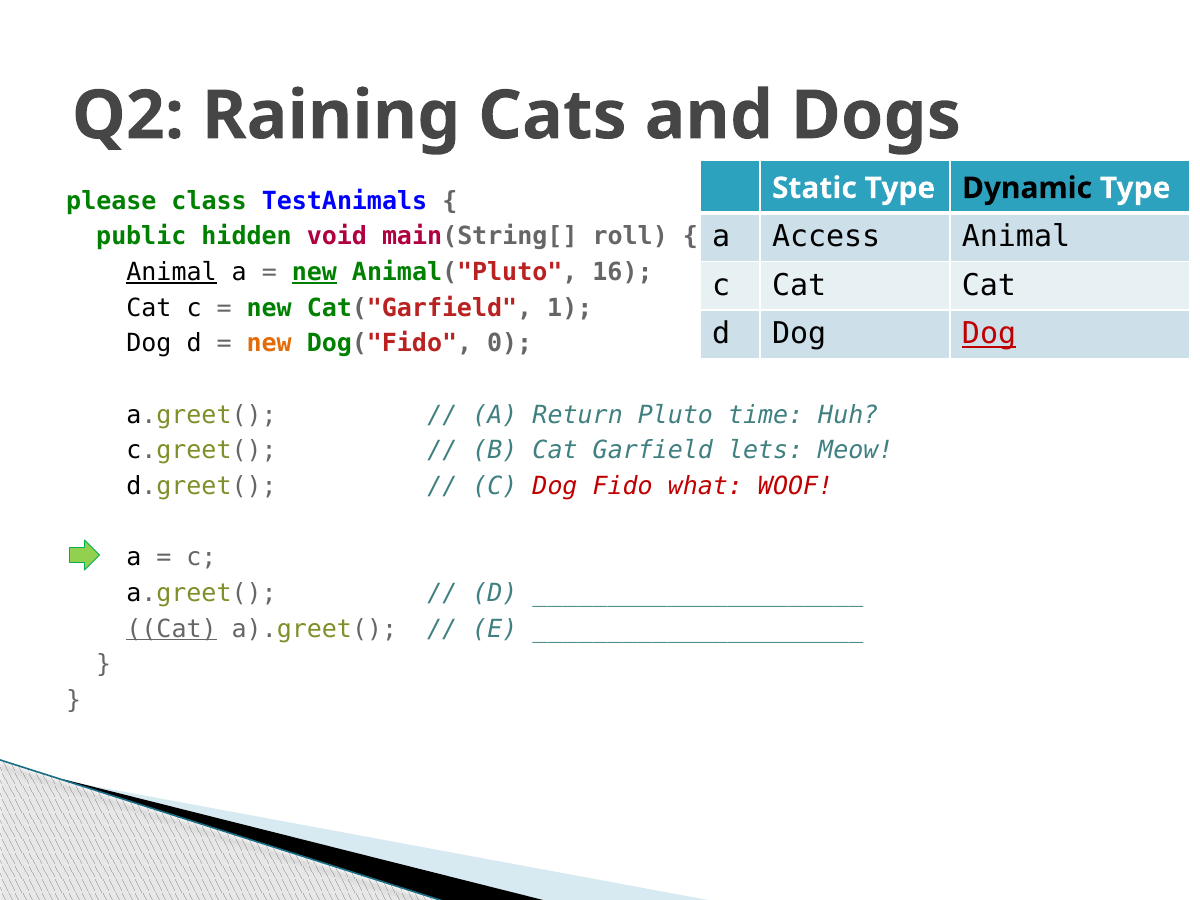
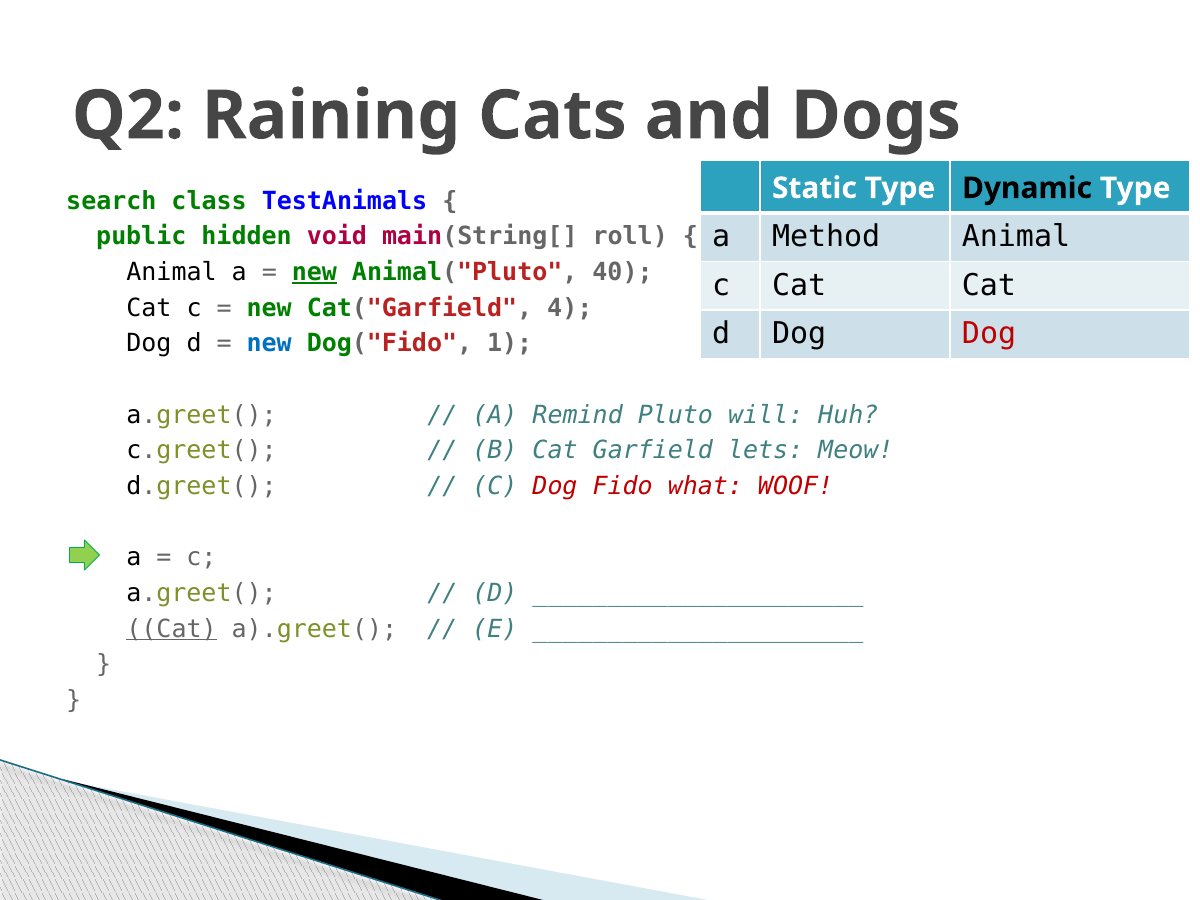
please: please -> search
Access: Access -> Method
Animal at (172, 272) underline: present -> none
16: 16 -> 40
1: 1 -> 4
Dog at (989, 334) underline: present -> none
new at (269, 344) colour: orange -> blue
0: 0 -> 1
Return: Return -> Remind
time: time -> will
